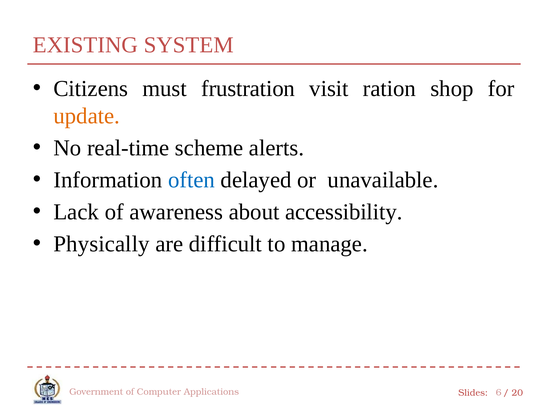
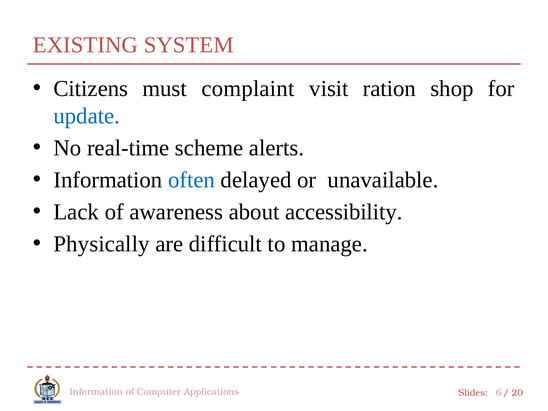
frustration: frustration -> complaint
update colour: orange -> blue
Government at (96, 392): Government -> Information
